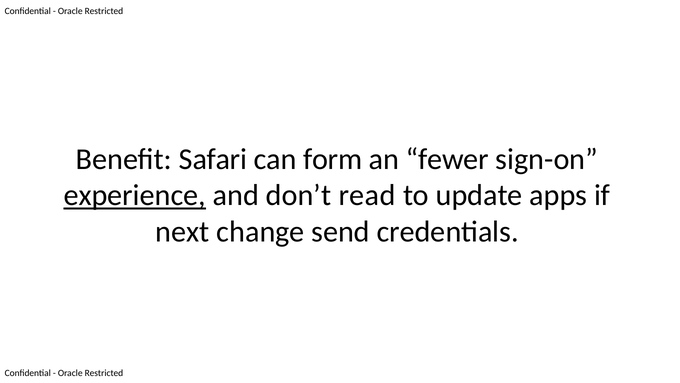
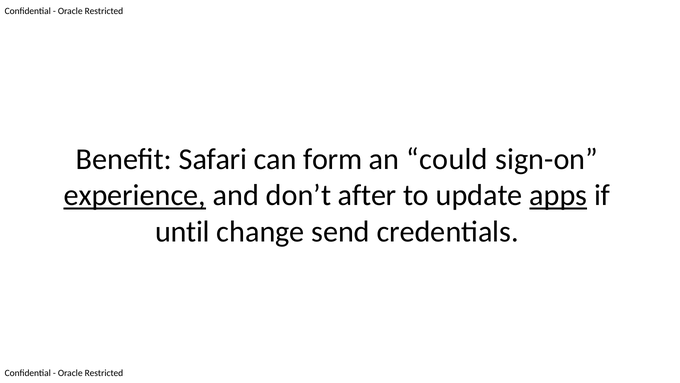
fewer: fewer -> could
read: read -> after
apps underline: none -> present
next: next -> until
